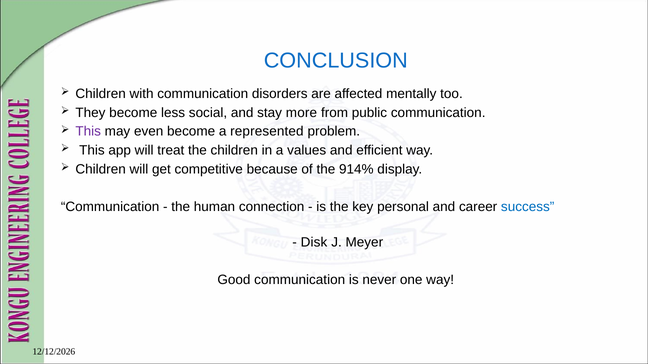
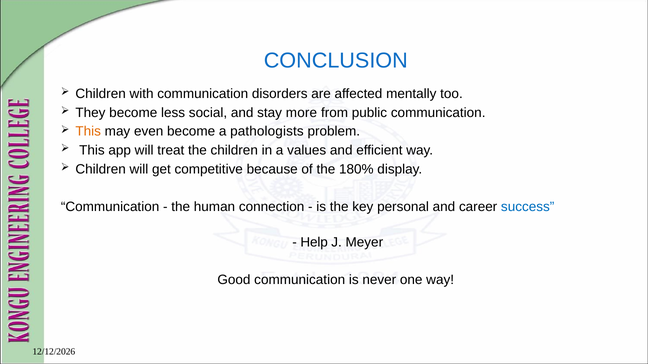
This at (88, 132) colour: purple -> orange
represented: represented -> pathologists
914%: 914% -> 180%
Disk: Disk -> Help
